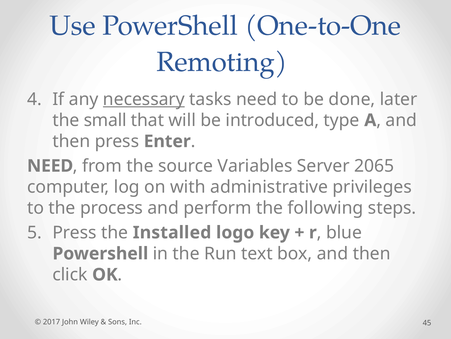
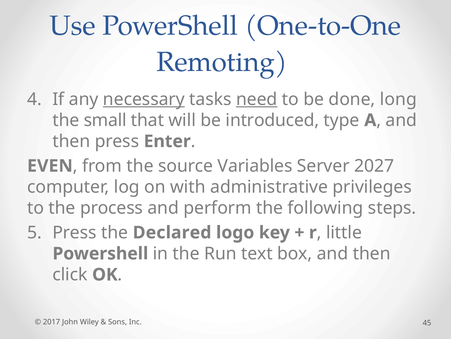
need at (257, 99) underline: none -> present
later: later -> long
NEED at (50, 166): NEED -> EVEN
2065: 2065 -> 2027
Installed: Installed -> Declared
blue: blue -> little
